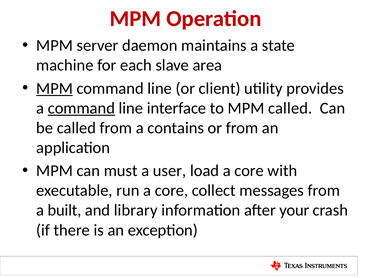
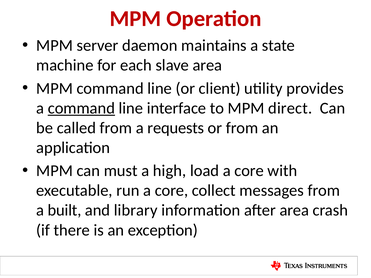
MPM at (55, 88) underline: present -> none
MPM called: called -> direct
contains: contains -> requests
user: user -> high
after your: your -> area
